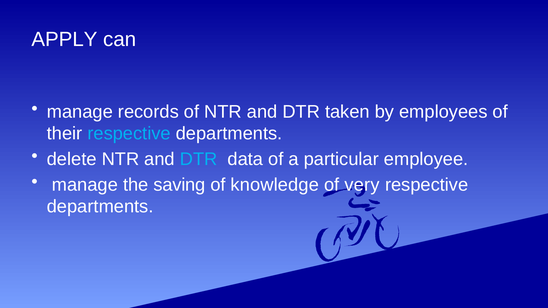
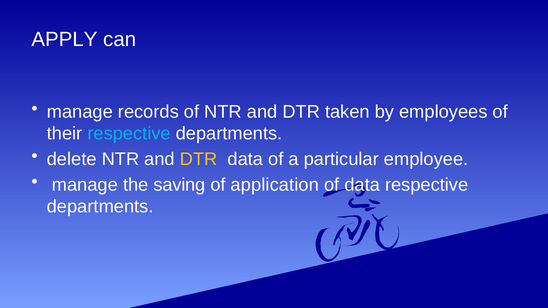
DTR at (199, 159) colour: light blue -> yellow
knowledge: knowledge -> application
of very: very -> data
